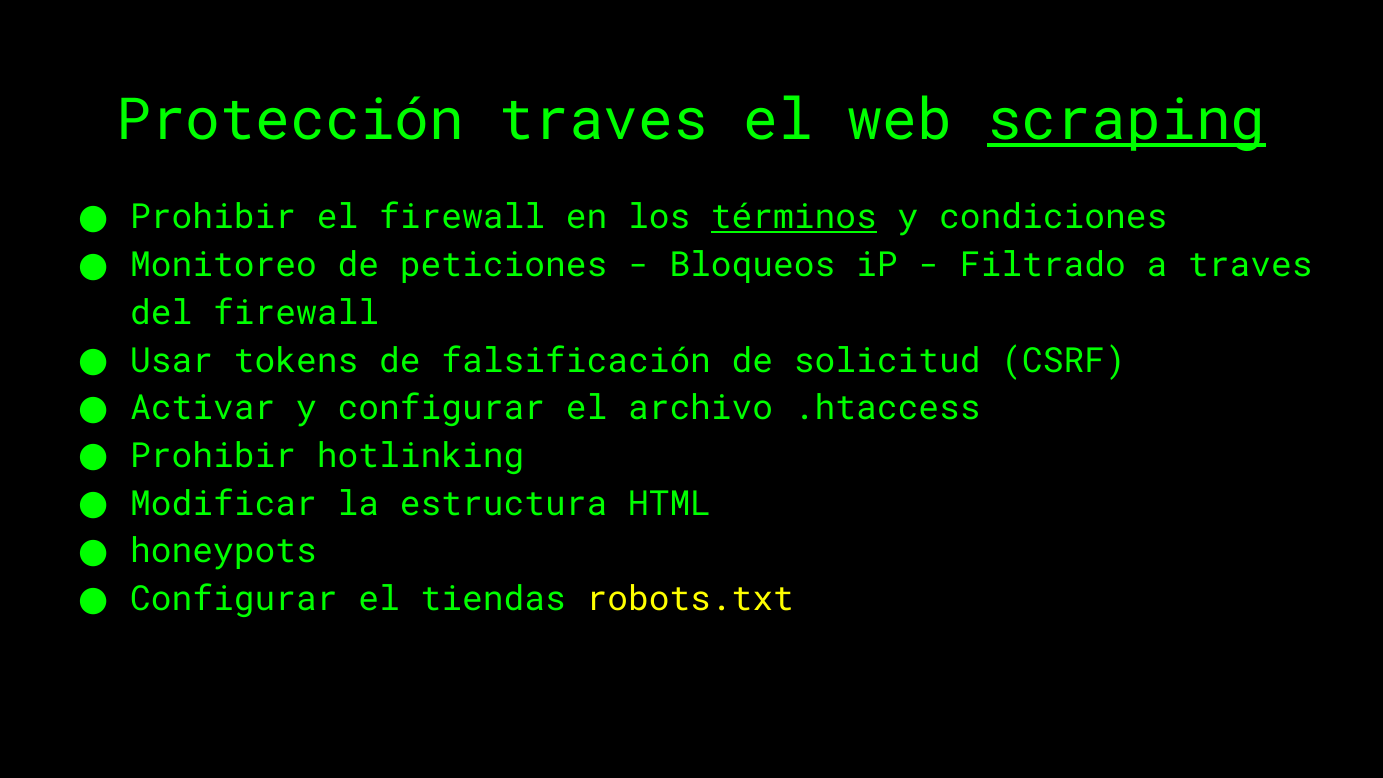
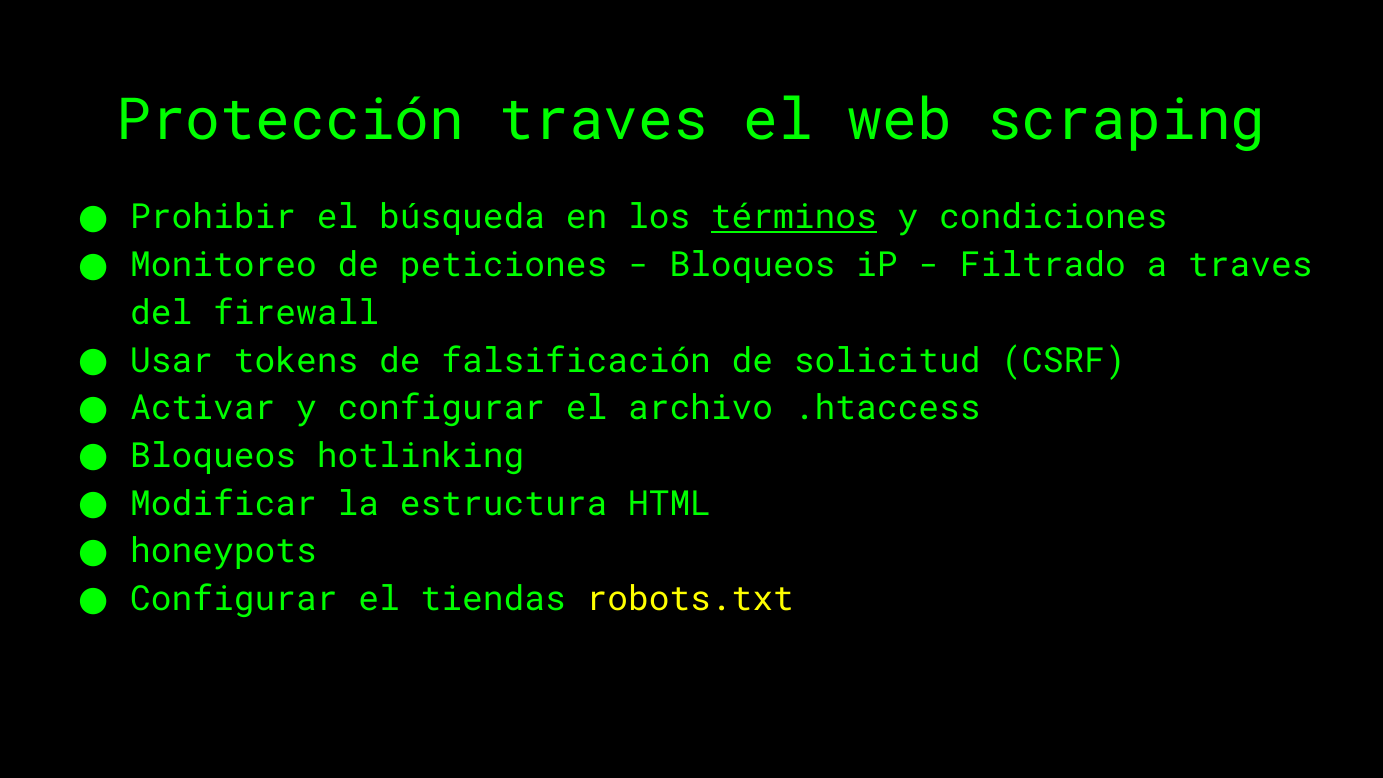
scraping underline: present -> none
el firewall: firewall -> búsqueda
Prohibir at (213, 456): Prohibir -> Bloqueos
